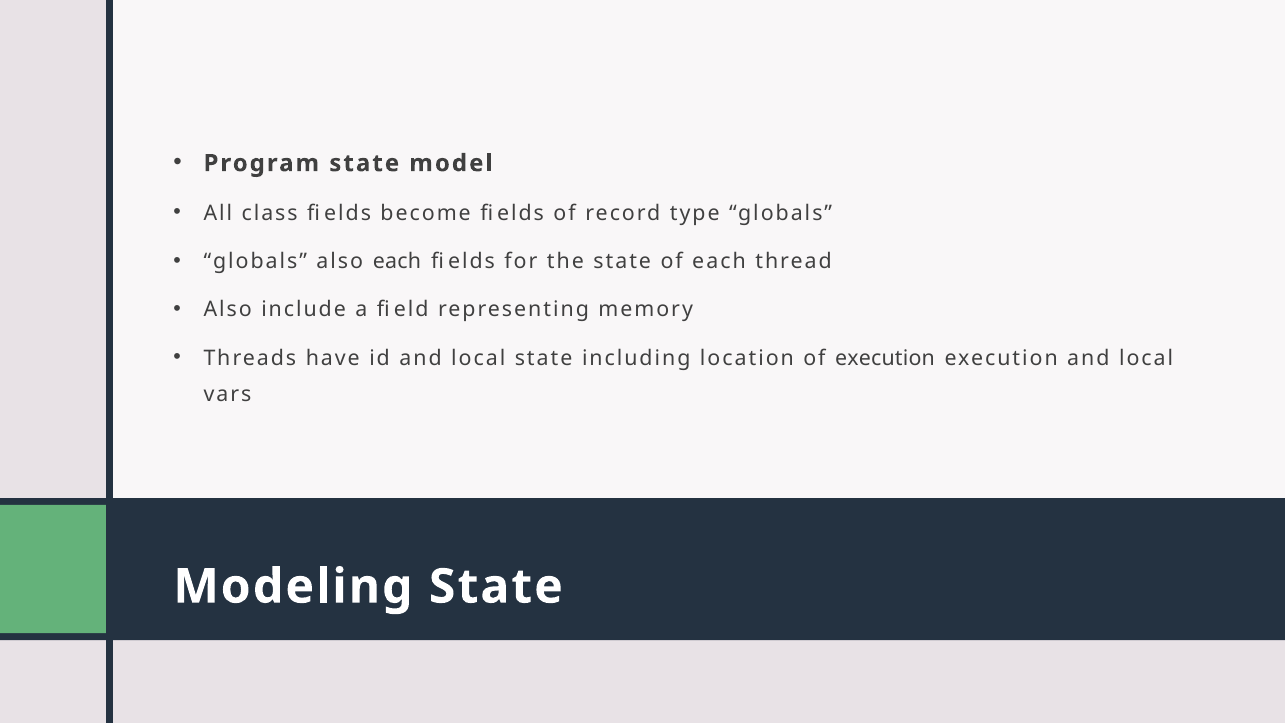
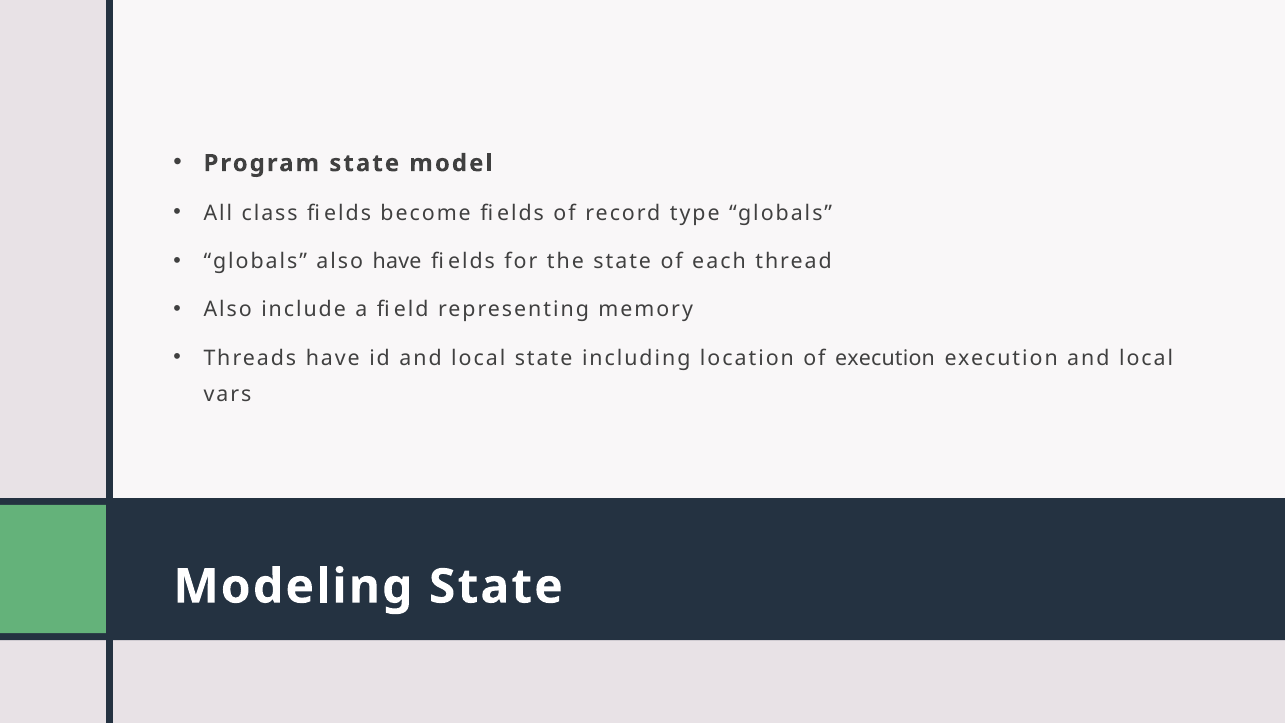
also each: each -> have
